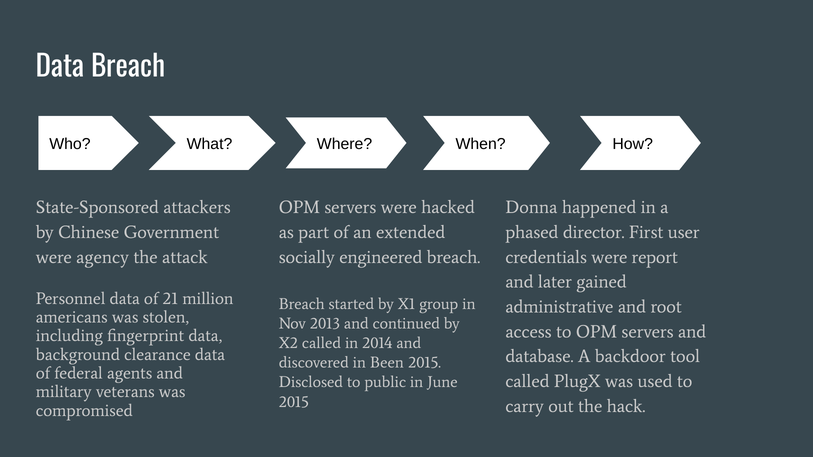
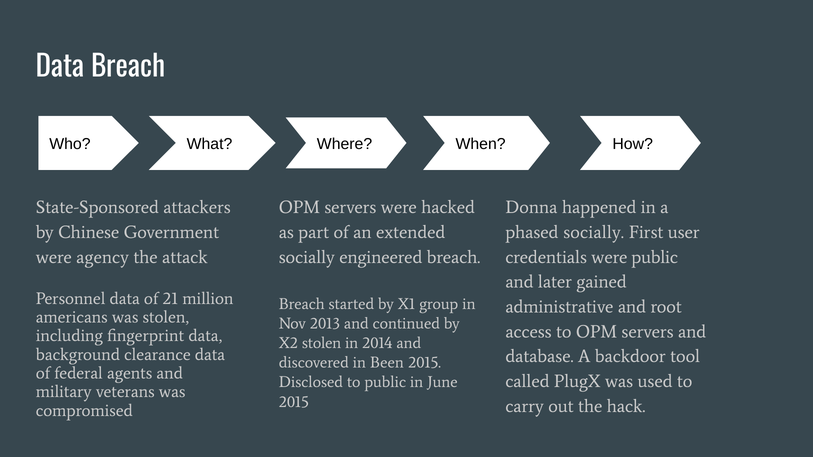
phased director: director -> socially
were report: report -> public
X2 called: called -> stolen
